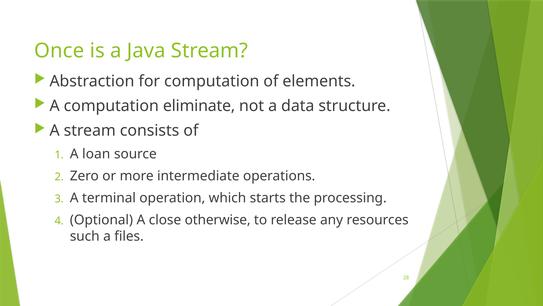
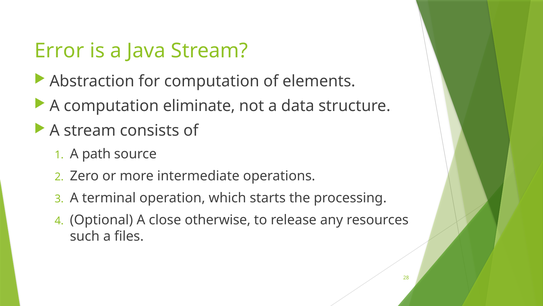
Once: Once -> Error
loan: loan -> path
